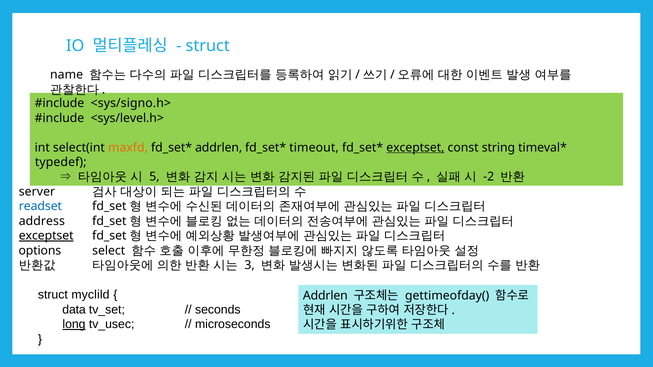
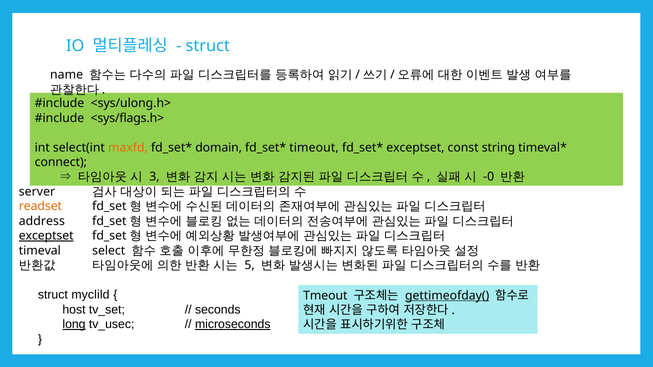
<sys/signo.h>: <sys/signo.h> -> <sys/ulong.h>
<sys/level.h>: <sys/level.h> -> <sys/flags.h>
addrlen at (219, 148): addrlen -> domain
exceptset at (415, 148) underline: present -> none
typedef: typedef -> connect
5: 5 -> 3
-2: -2 -> -0
readset colour: blue -> orange
options: options -> timeval
3: 3 -> 5
Addrlen at (325, 296): Addrlen -> Tmeout
gettimeofday( underline: none -> present
data: data -> host
microseconds underline: none -> present
